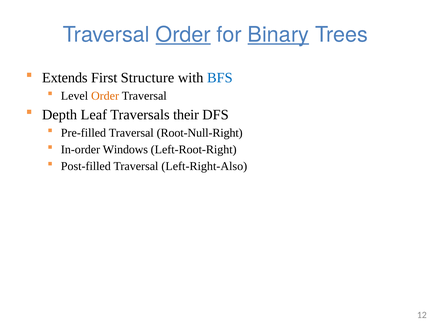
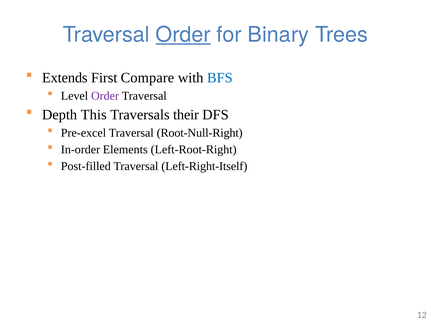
Binary underline: present -> none
Structure: Structure -> Compare
Order at (105, 96) colour: orange -> purple
Leaf: Leaf -> This
Pre-filled: Pre-filled -> Pre-excel
Windows: Windows -> Elements
Left-Right-Also: Left-Right-Also -> Left-Right-Itself
